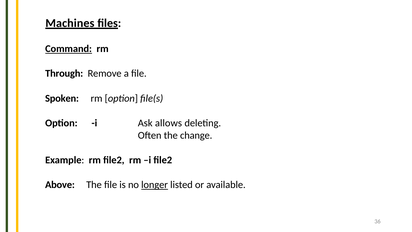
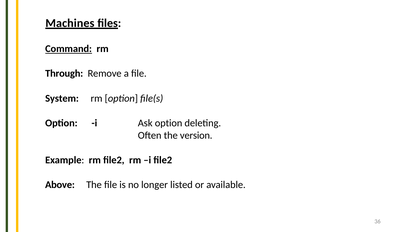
Spoken: Spoken -> System
Ask allows: allows -> option
change: change -> version
longer underline: present -> none
